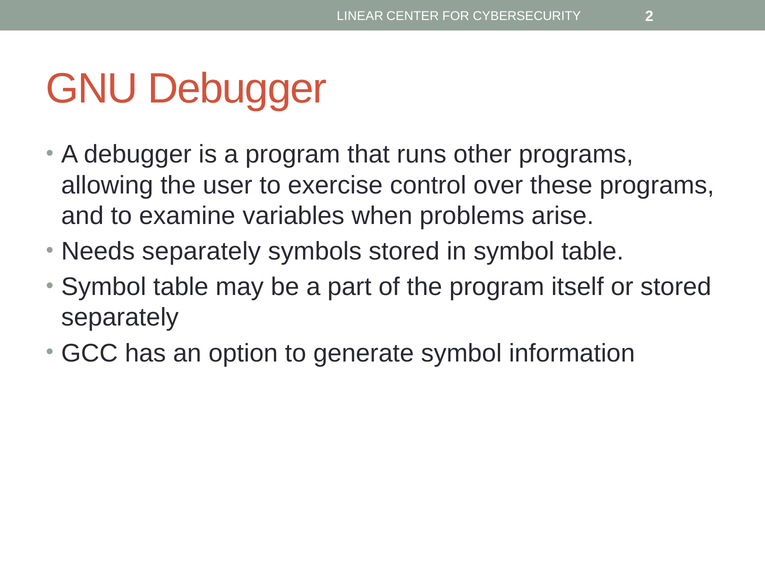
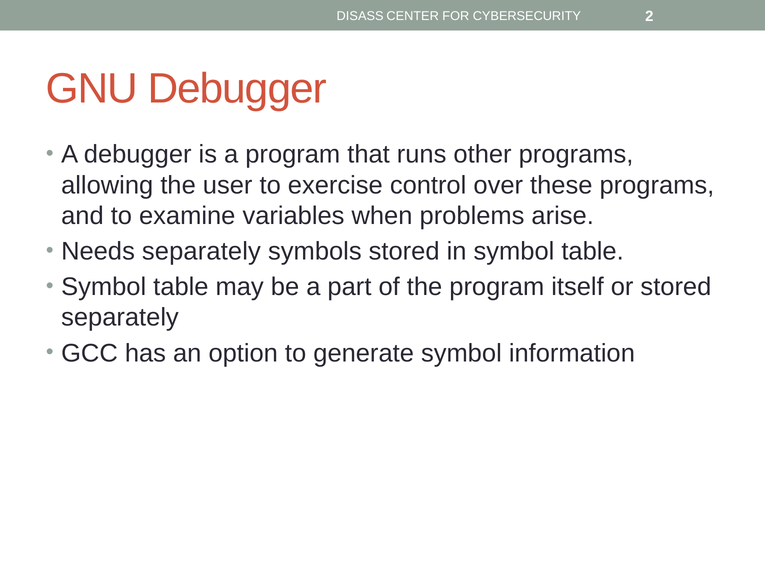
LINEAR: LINEAR -> DISASS
